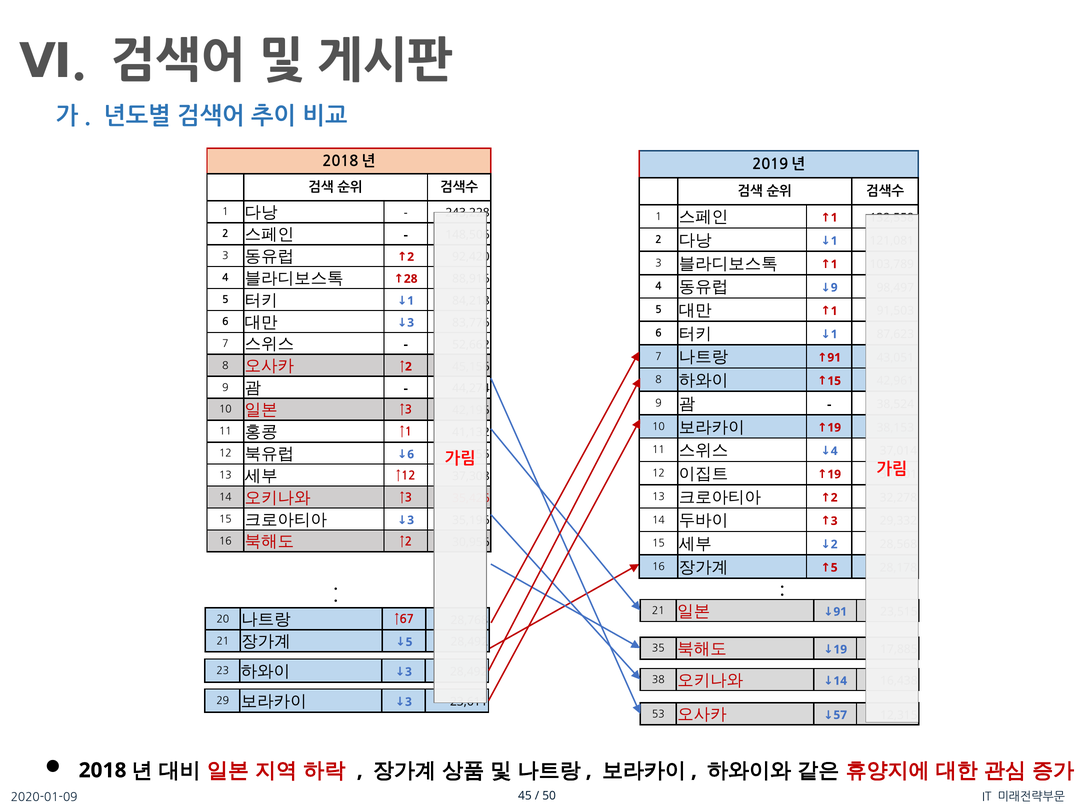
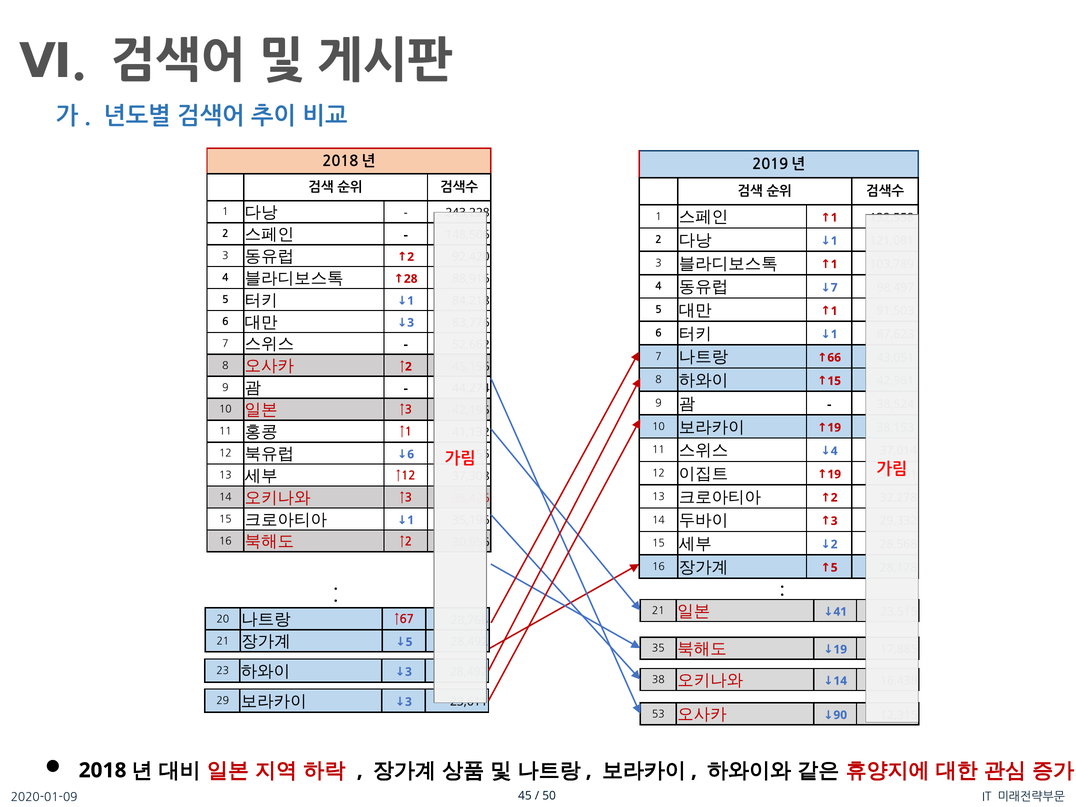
9 at (834, 288): 9 -> 7
91 at (834, 358): 91 -> 66
3 at (411, 520): 3 -> 1
91 at (840, 612): 91 -> 41
57: 57 -> 90
